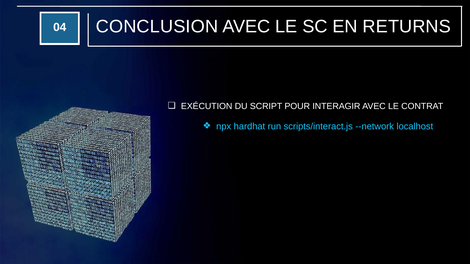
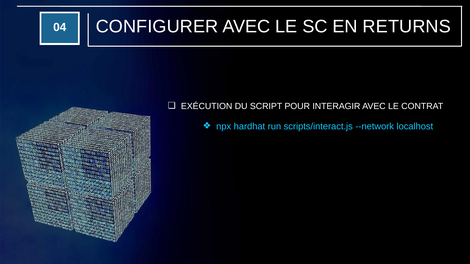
CONCLUSION: CONCLUSION -> CONFIGURER
